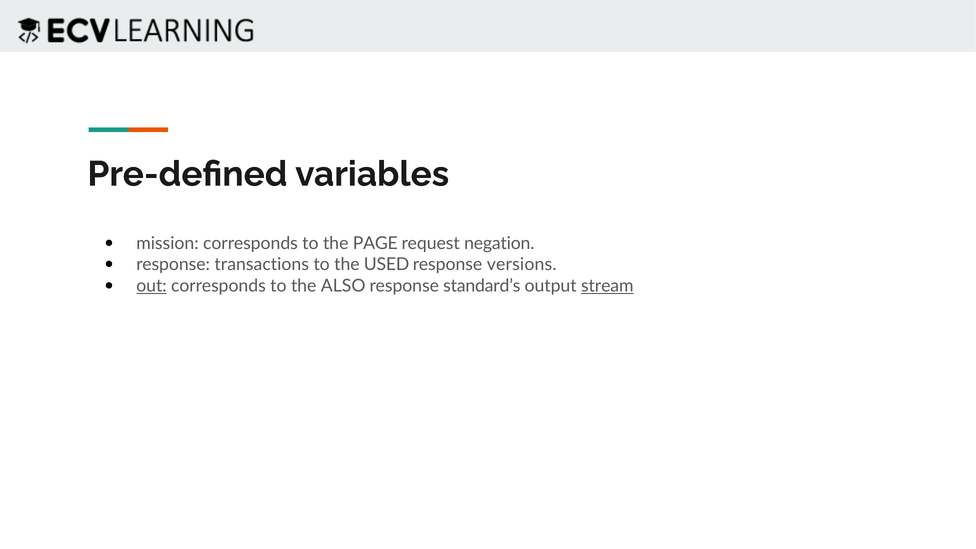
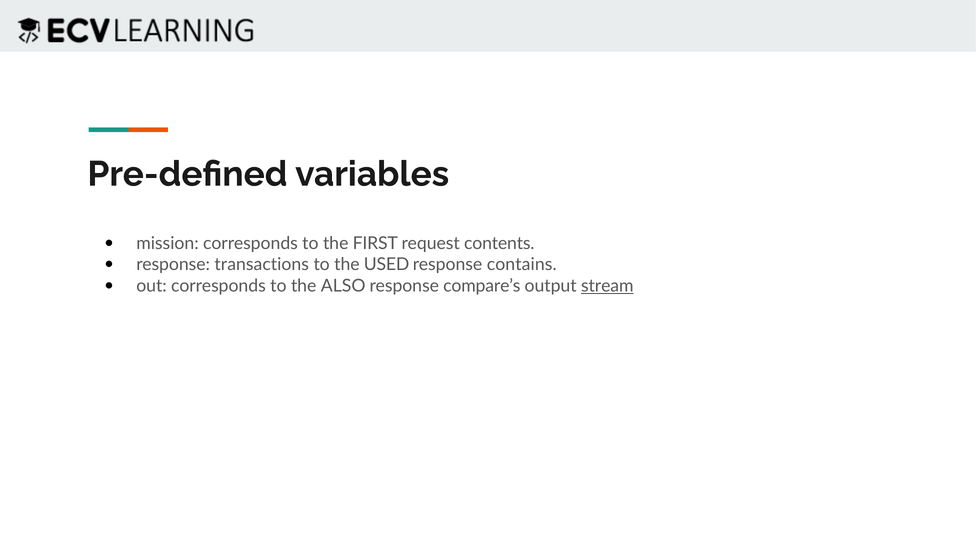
PAGE: PAGE -> FIRST
negation: negation -> contents
versions: versions -> contains
out underline: present -> none
standard’s: standard’s -> compare’s
